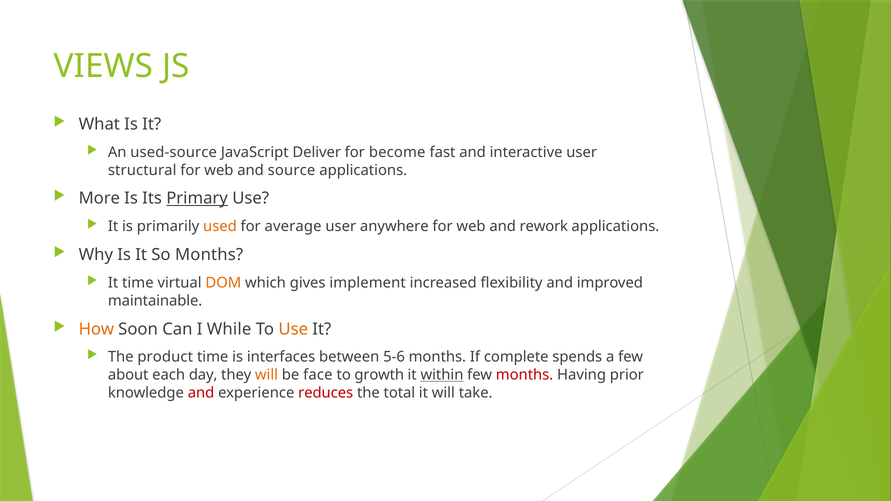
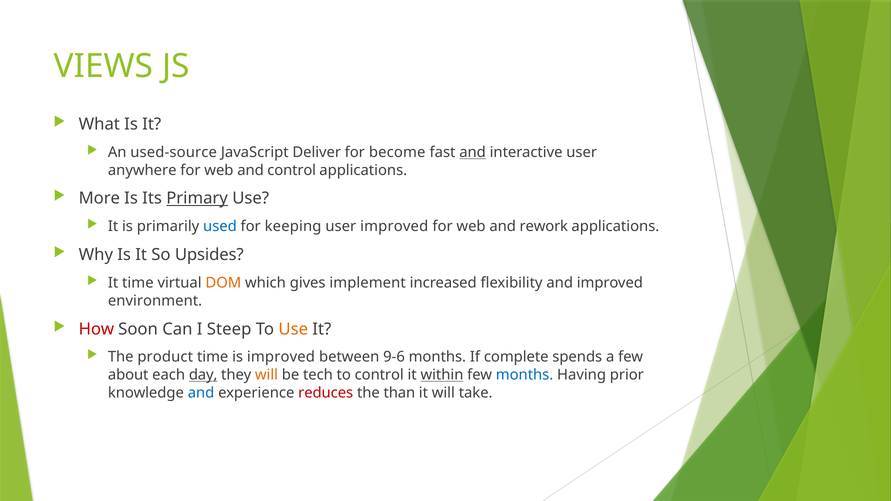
and at (473, 152) underline: none -> present
structural: structural -> anywhere
and source: source -> control
used colour: orange -> blue
average: average -> keeping
user anywhere: anywhere -> improved
So Months: Months -> Upsides
maintainable: maintainable -> environment
How colour: orange -> red
While: While -> Steep
is interfaces: interfaces -> improved
5-6: 5-6 -> 9-6
day underline: none -> present
face: face -> tech
to growth: growth -> control
months at (525, 375) colour: red -> blue
and at (201, 393) colour: red -> blue
total: total -> than
